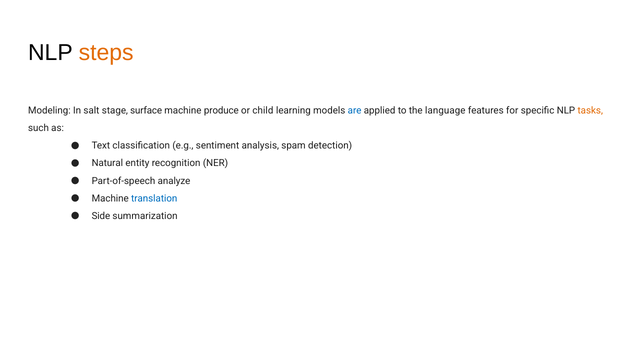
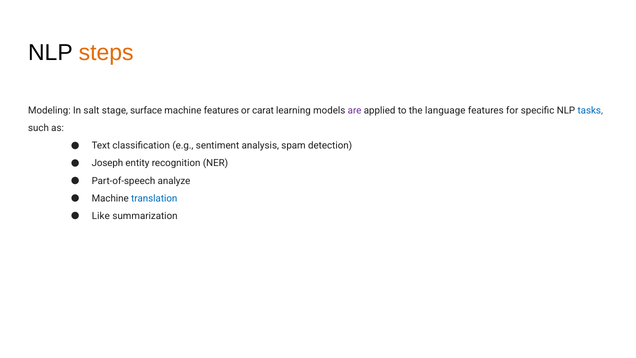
machine produce: produce -> features
child: child -> carat
are colour: blue -> purple
tasks colour: orange -> blue
Natural: Natural -> Joseph
Side: Side -> Like
